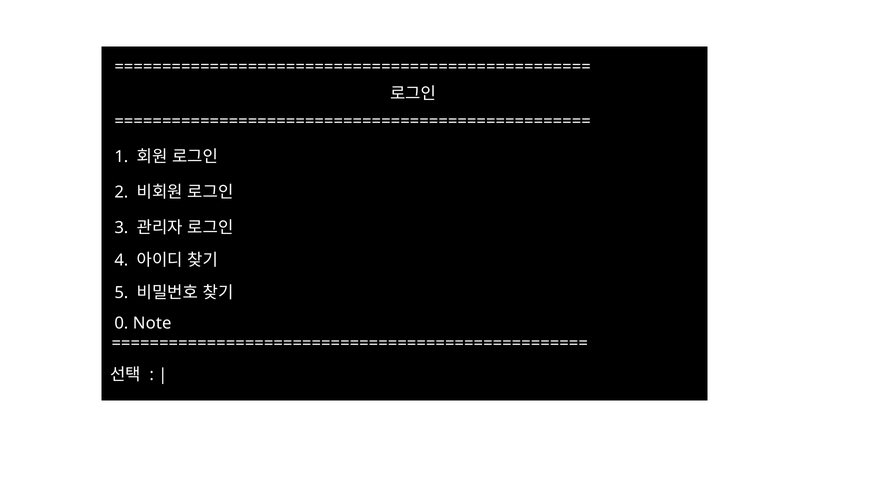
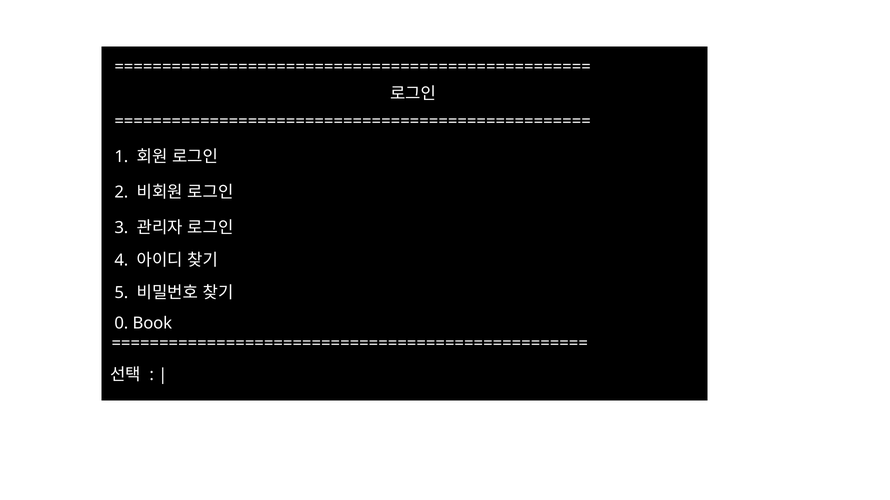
Note: Note -> Book
